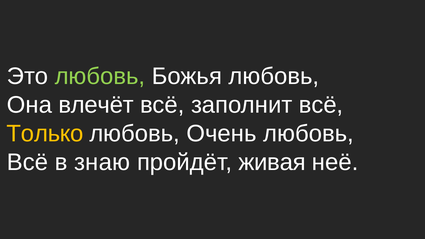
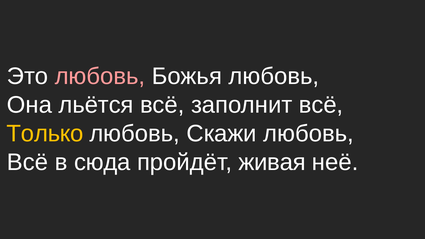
любовь at (100, 76) colour: light green -> pink
влечёт: влечёт -> льётся
Очень: Очень -> Скажи
знаю: знаю -> сюда
